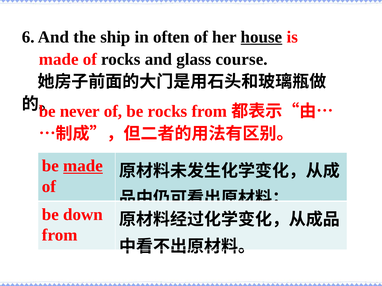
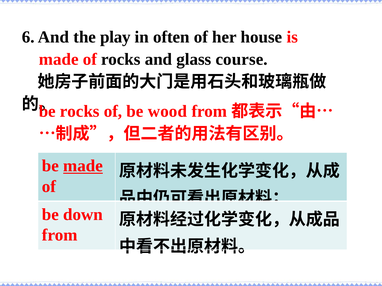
ship: ship -> play
house underline: present -> none
never at (80, 112): never -> rocks
be rocks: rocks -> wood
